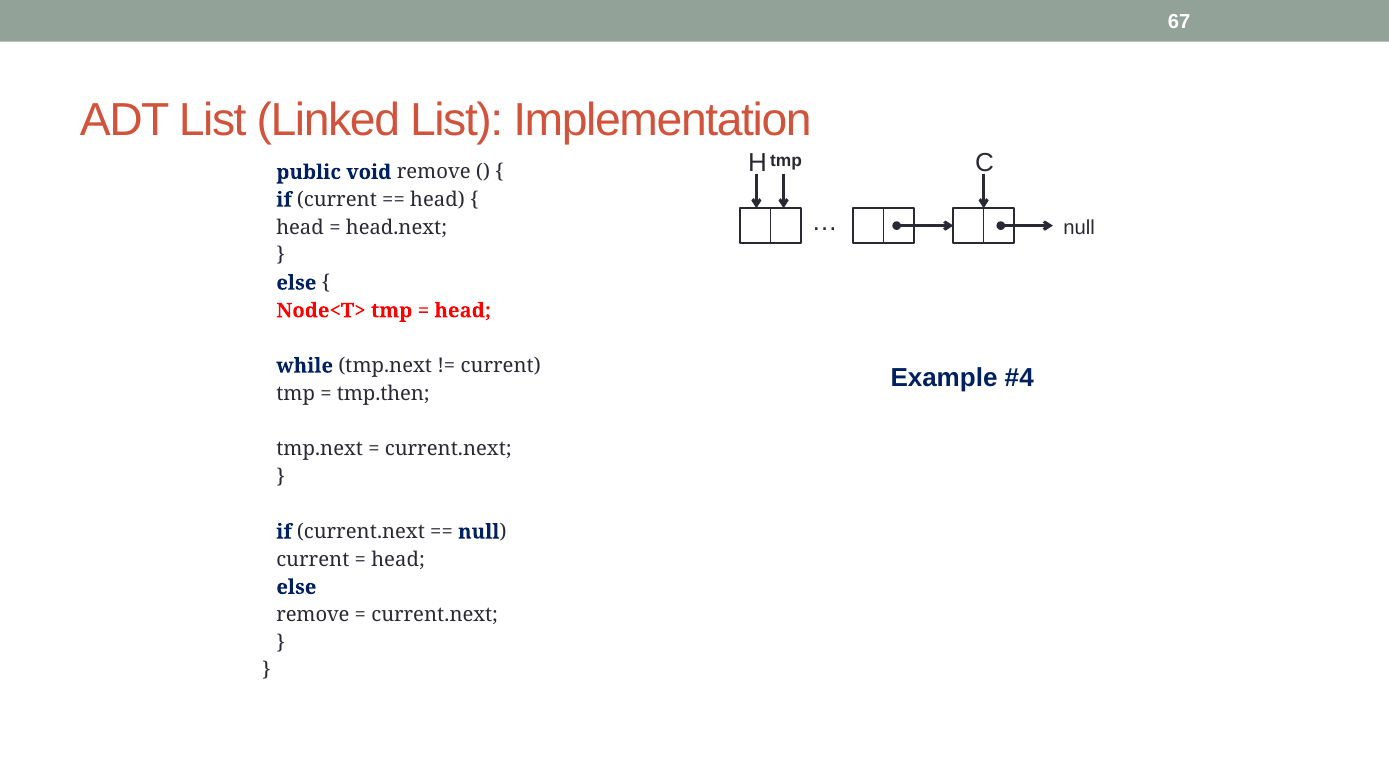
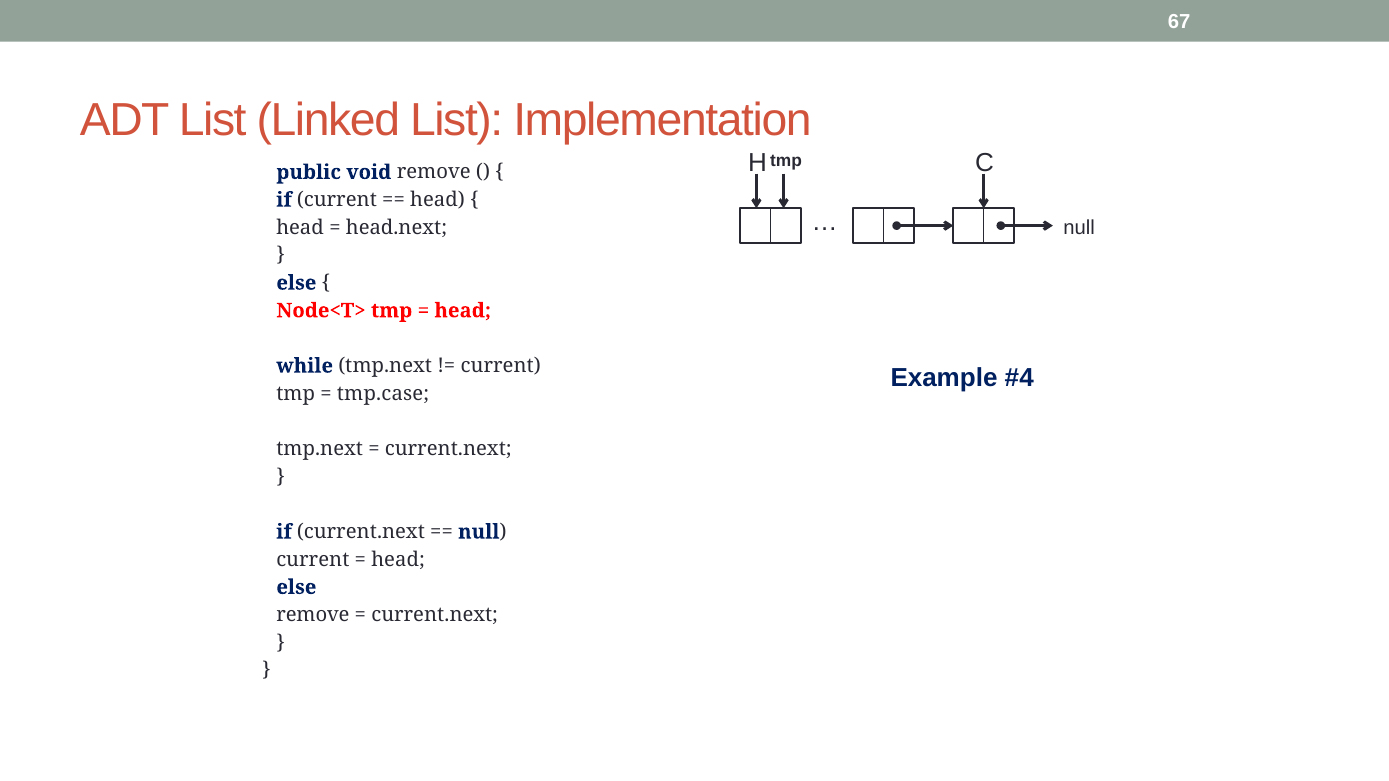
tmp.then: tmp.then -> tmp.case
